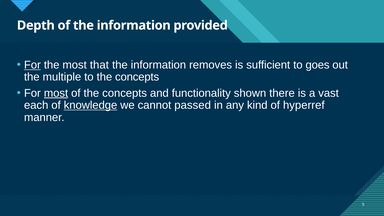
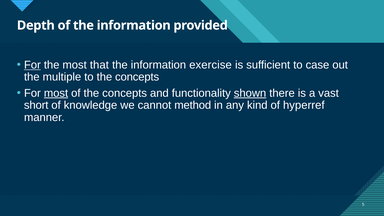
removes: removes -> exercise
goes: goes -> case
shown underline: none -> present
each: each -> short
knowledge underline: present -> none
passed: passed -> method
